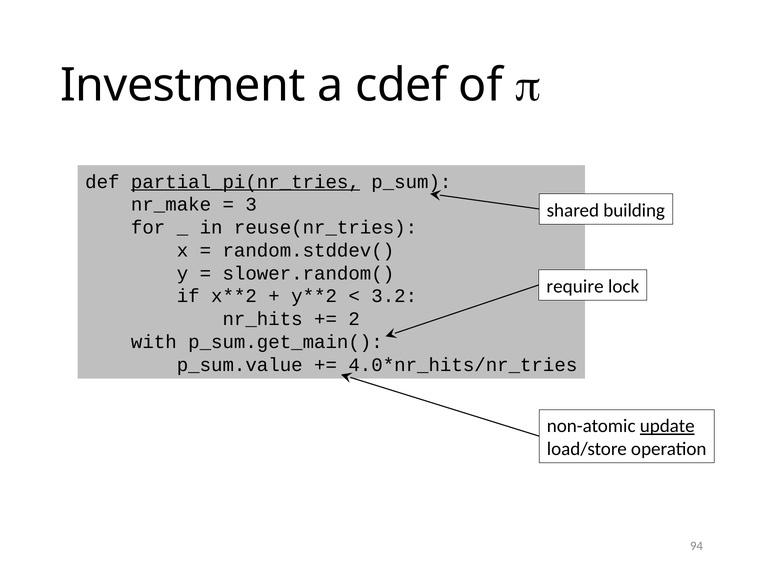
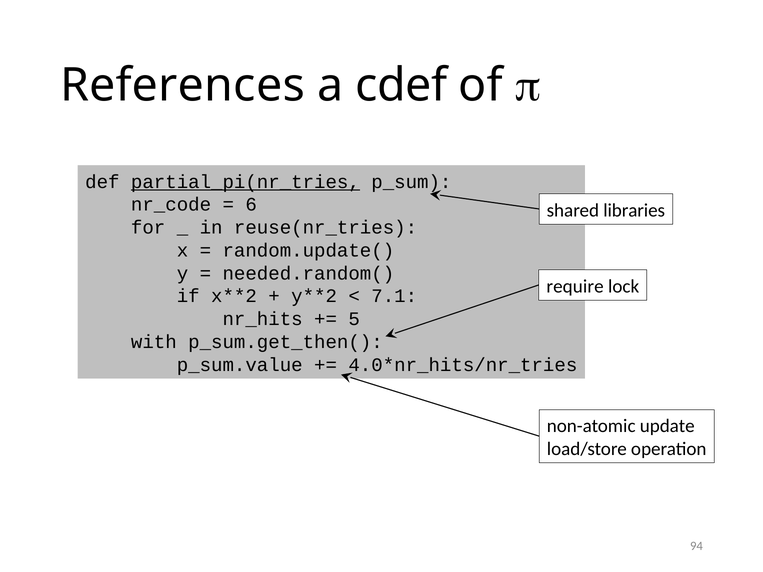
Investment: Investment -> References
nr_make: nr_make -> nr_code
3: 3 -> 6
building: building -> libraries
random.stddev(: random.stddev( -> random.update(
slower.random(: slower.random( -> needed.random(
3.2: 3.2 -> 7.1
2: 2 -> 5
p_sum.get_main(: p_sum.get_main( -> p_sum.get_then(
update underline: present -> none
